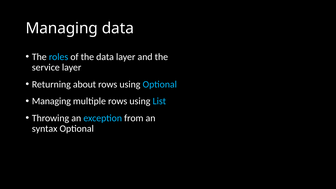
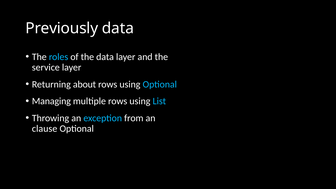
Managing at (62, 28): Managing -> Previously
syntax: syntax -> clause
